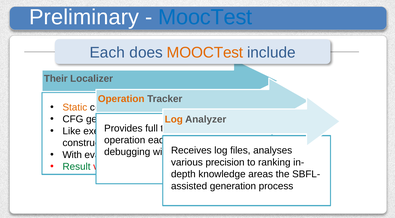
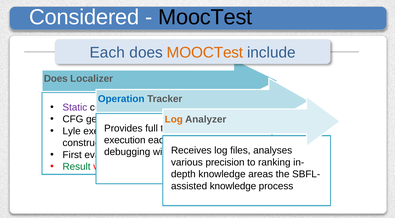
Preliminary: Preliminary -> Considered
MoocTest at (205, 17) colour: blue -> black
Their at (56, 79): Their -> Does
Operation at (121, 99) colour: orange -> blue
Static colour: orange -> purple
Like: Like -> Lyle
operation at (125, 140): operation -> execution
With at (72, 155): With -> First
generation at (233, 186): generation -> knowledge
